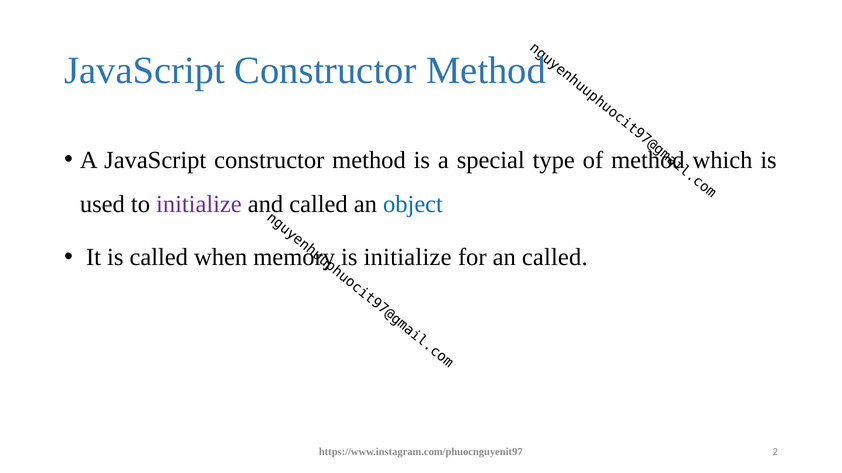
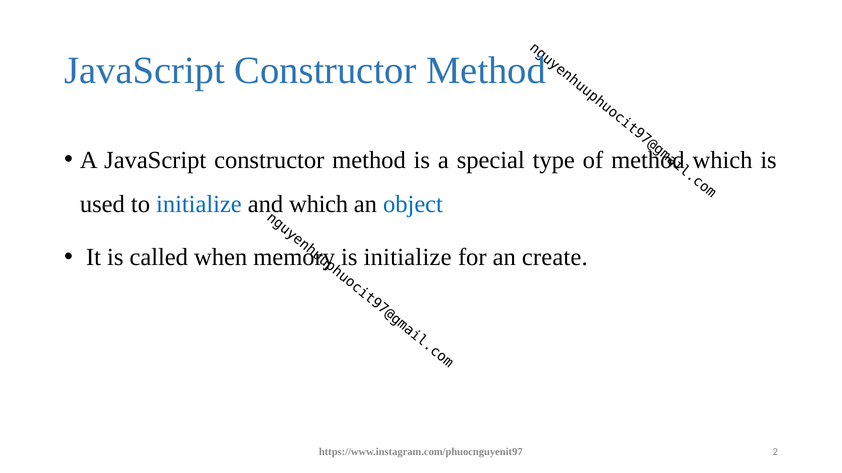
initialize at (199, 205) colour: purple -> blue
called at (319, 205): called -> which
an called: called -> create
